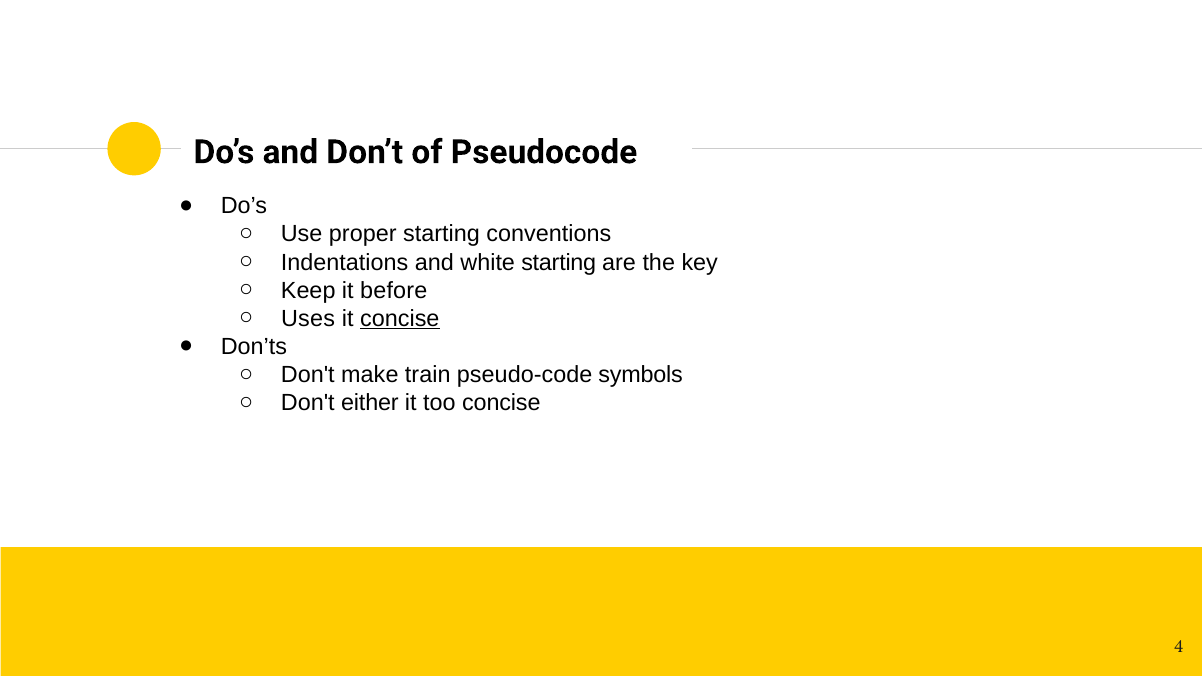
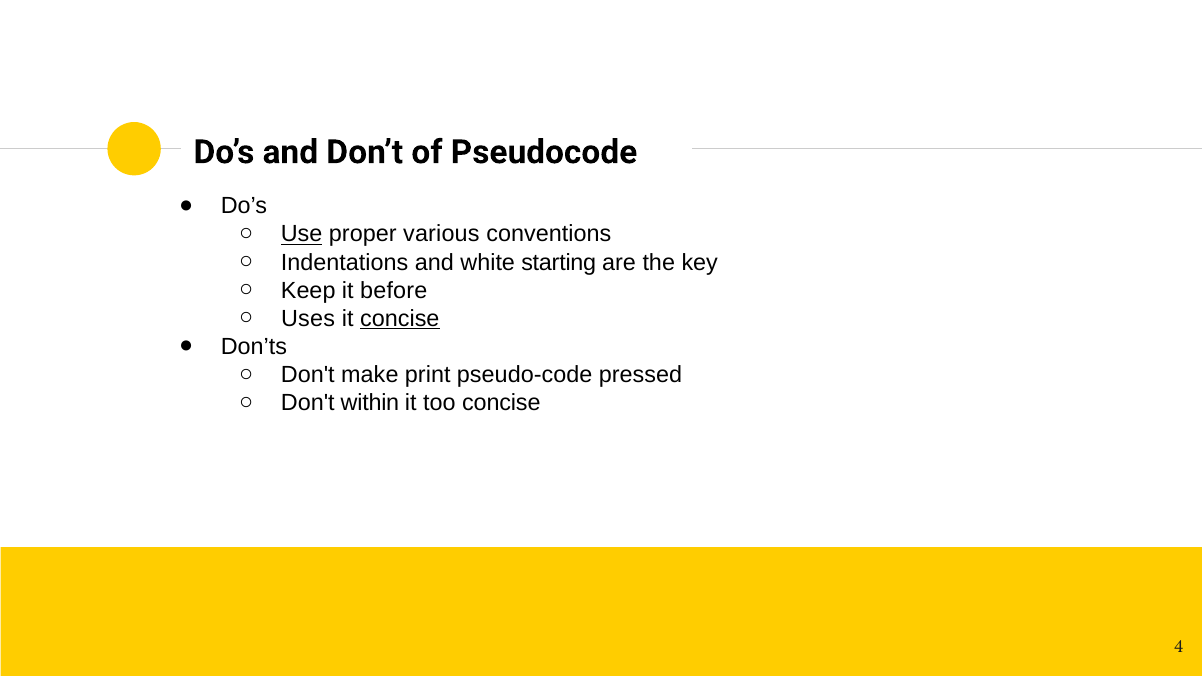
Use underline: none -> present
proper starting: starting -> various
train: train -> print
symbols: symbols -> pressed
either: either -> within
